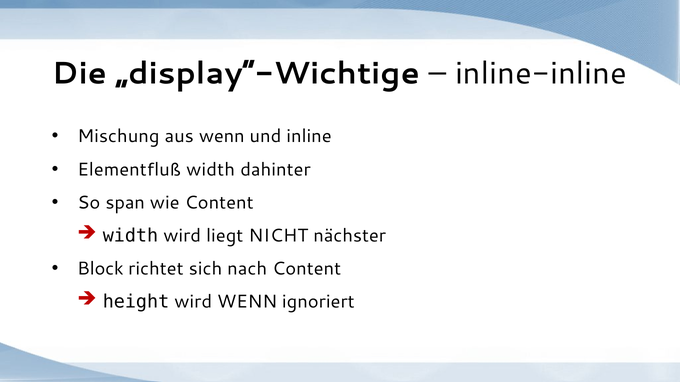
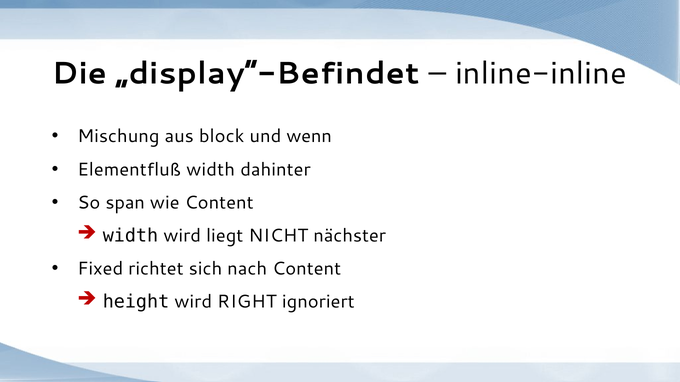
„display“-Wichtige: „display“-Wichtige -> „display“-Befindet
aus wenn: wenn -> block
inline: inline -> wenn
Block: Block -> Fixed
wird WENN: WENN -> RIGHT
